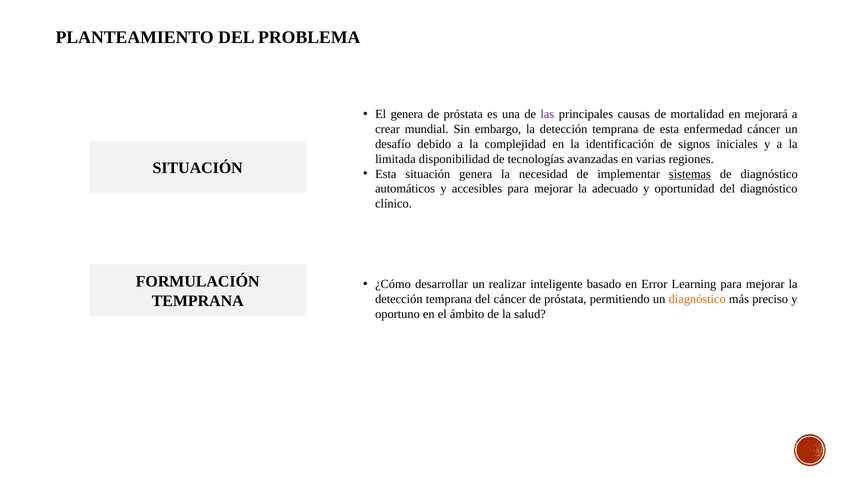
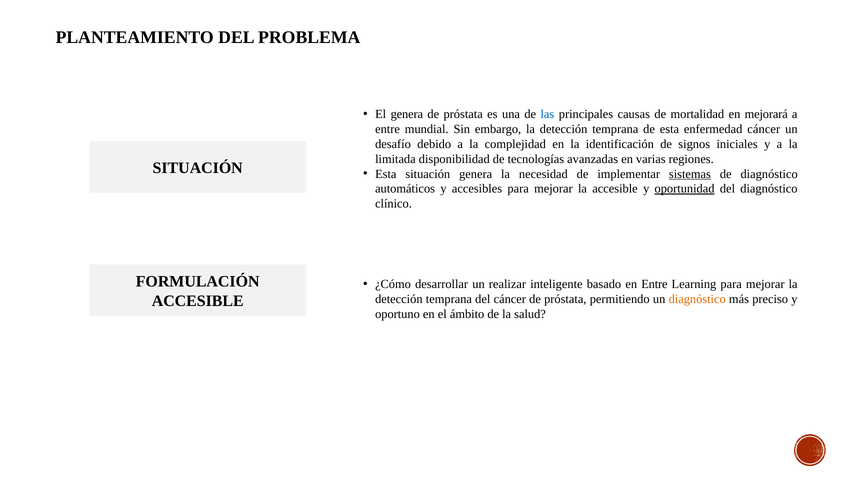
las colour: purple -> blue
crear at (388, 129): crear -> entre
la adecuado: adecuado -> accesible
oportunidad underline: none -> present
en Error: Error -> Entre
TEMPRANA at (198, 301): TEMPRANA -> ACCESIBLE
